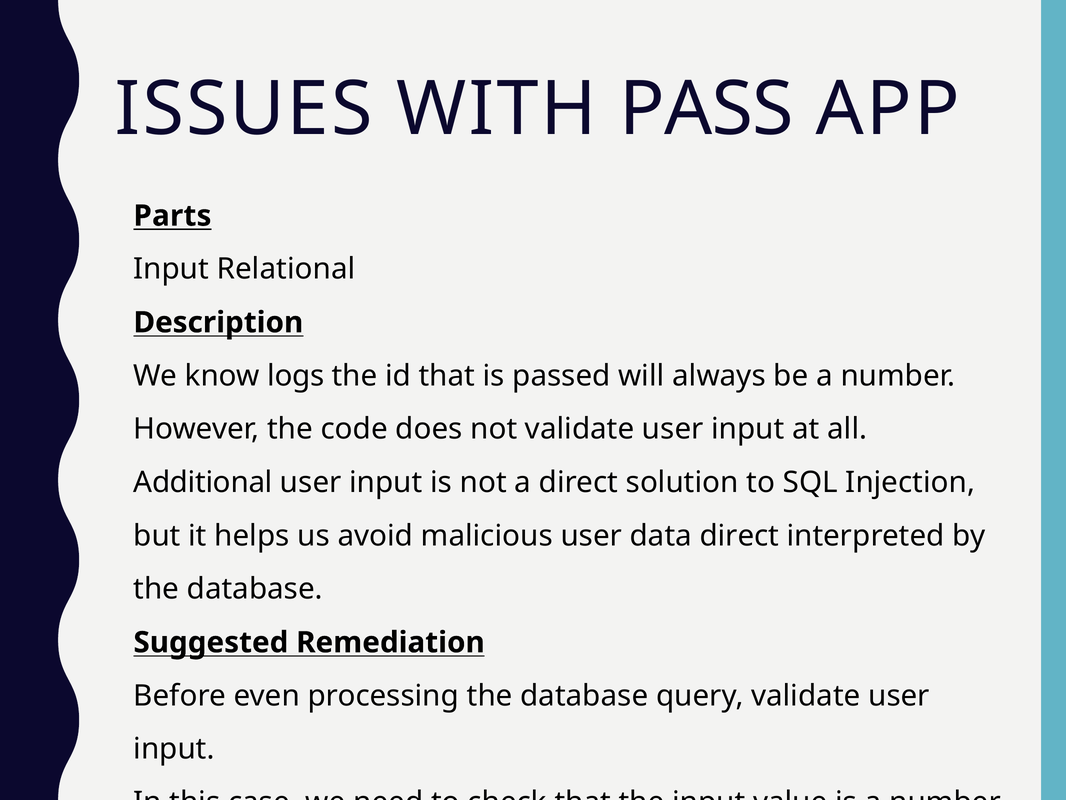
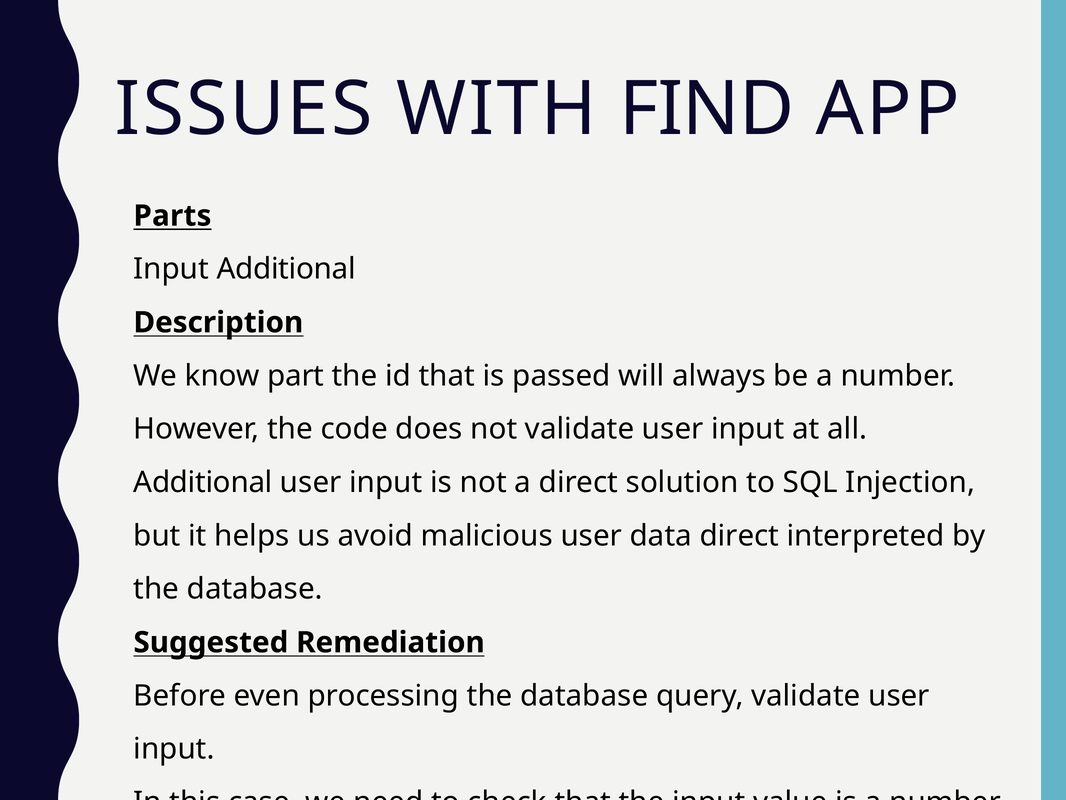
PASS: PASS -> FIND
Input Relational: Relational -> Additional
logs: logs -> part
